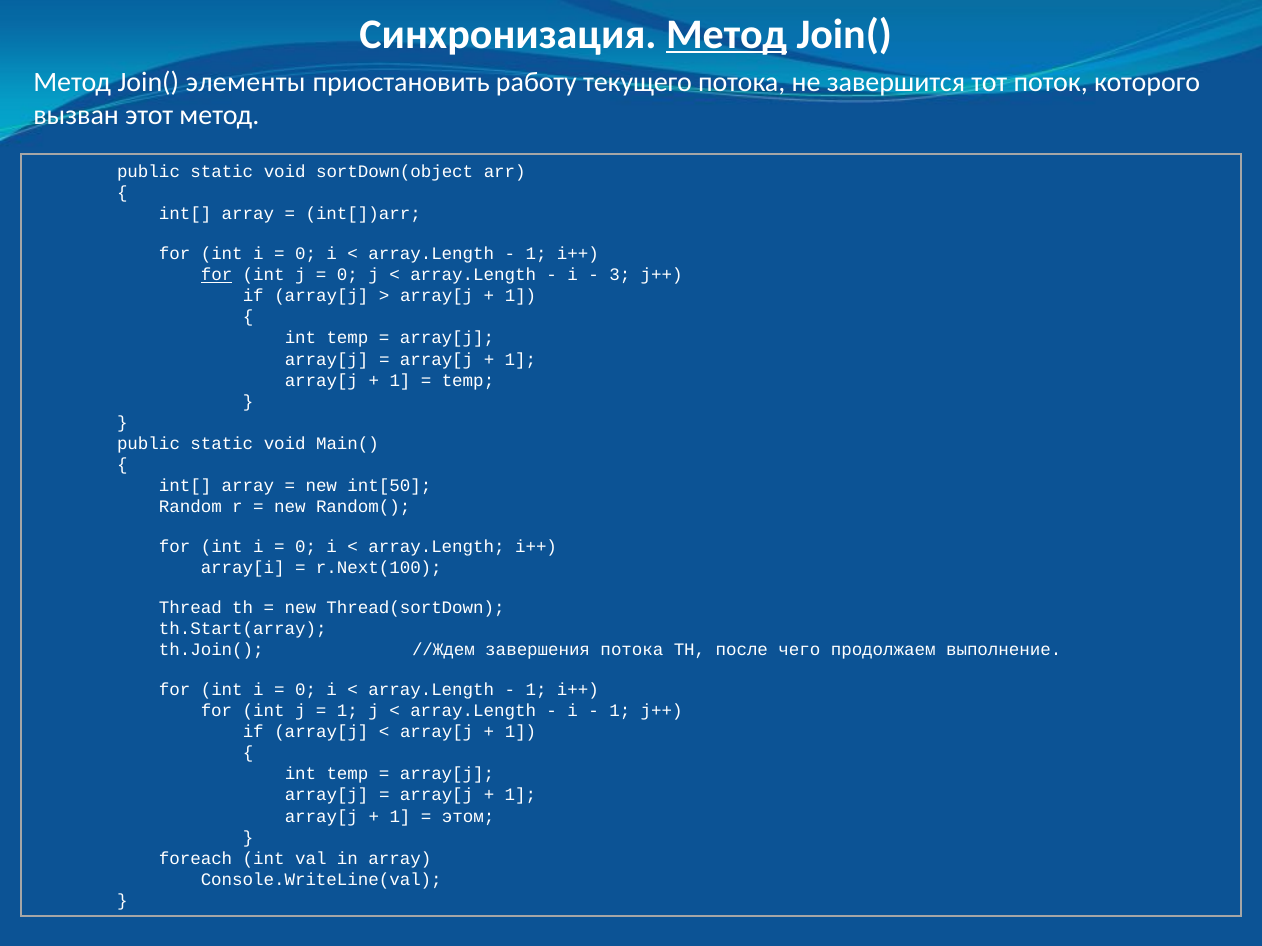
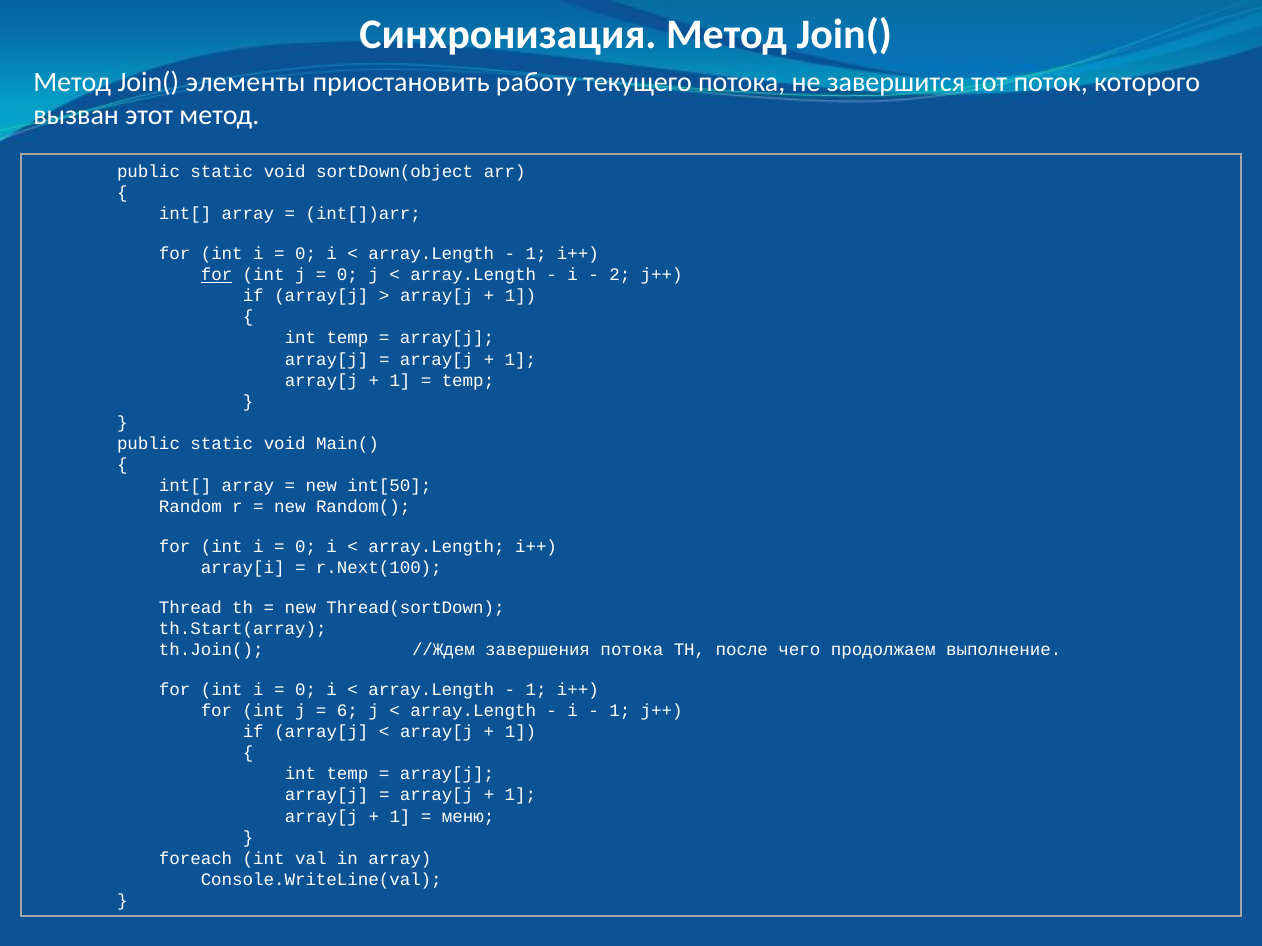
Метод at (727, 34) underline: present -> none
3: 3 -> 2
1 at (347, 711): 1 -> 6
этом: этом -> меню
